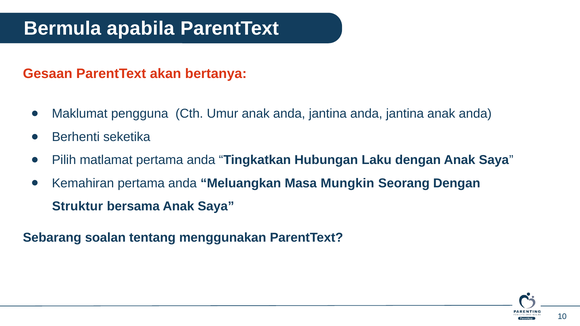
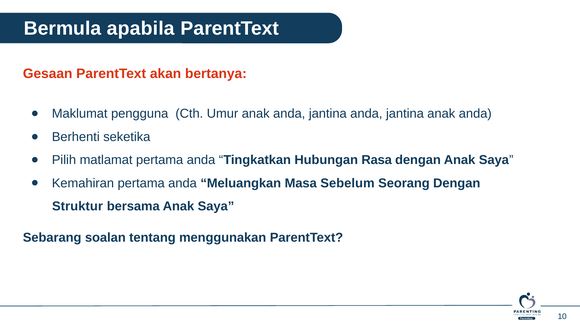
Laku: Laku -> Rasa
Mungkin: Mungkin -> Sebelum
